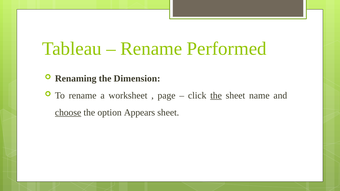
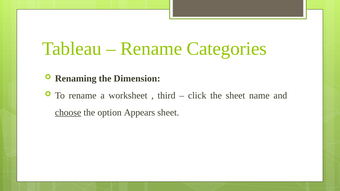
Performed: Performed -> Categories
page: page -> third
the at (216, 96) underline: present -> none
